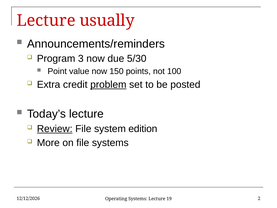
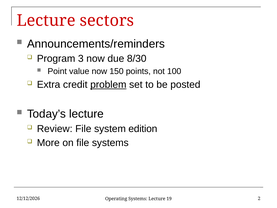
usually: usually -> sectors
5/30: 5/30 -> 8/30
Review underline: present -> none
